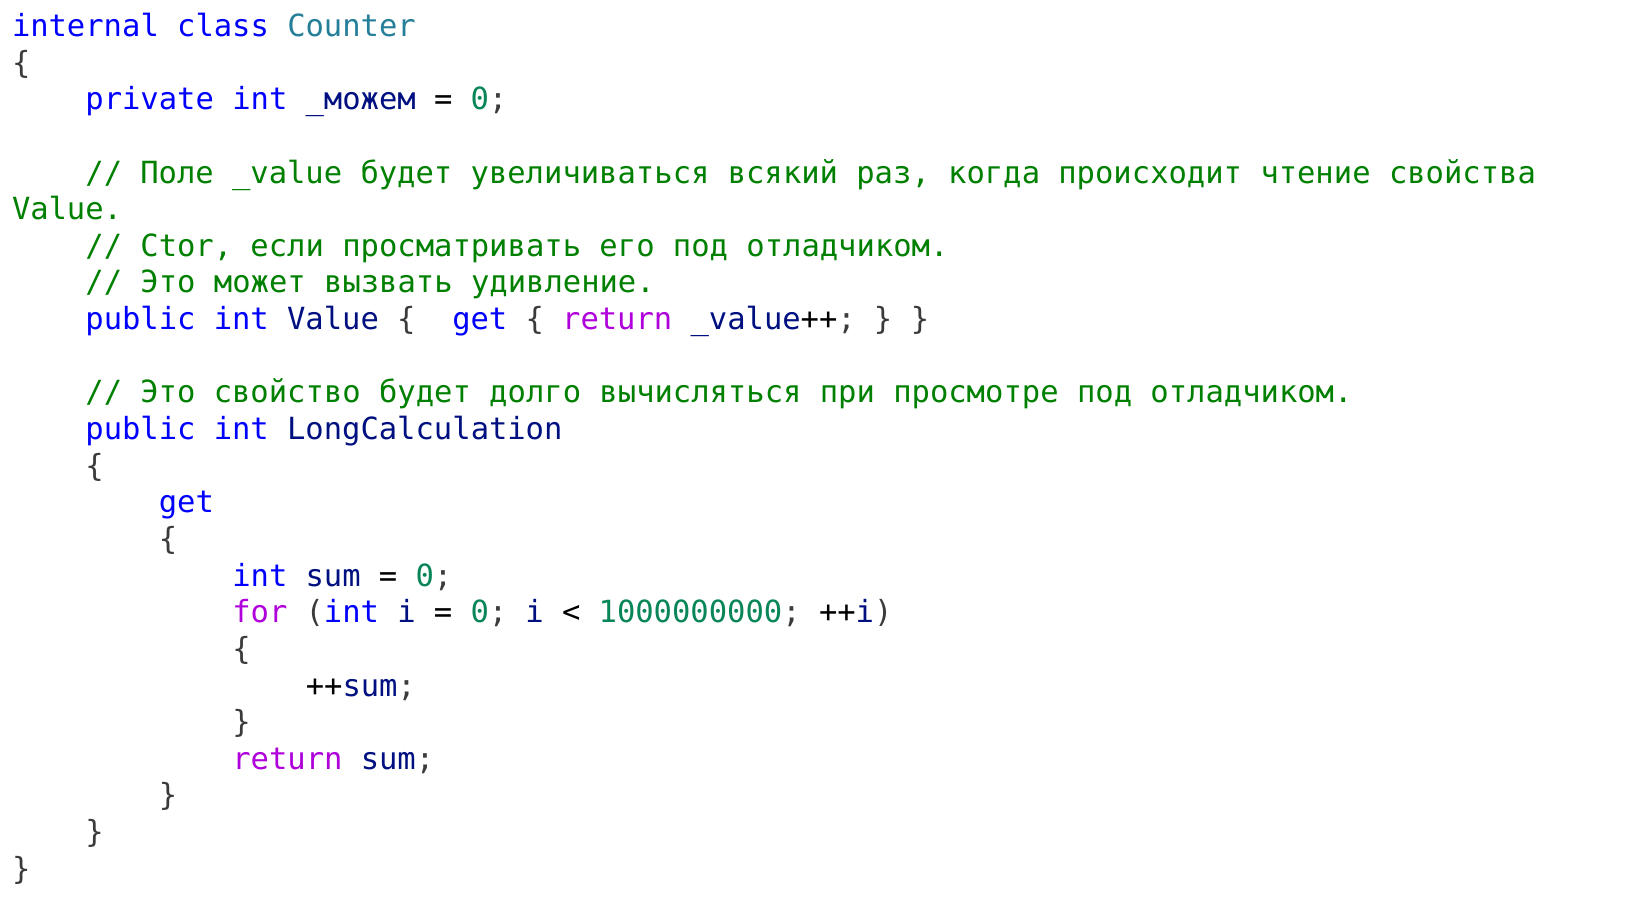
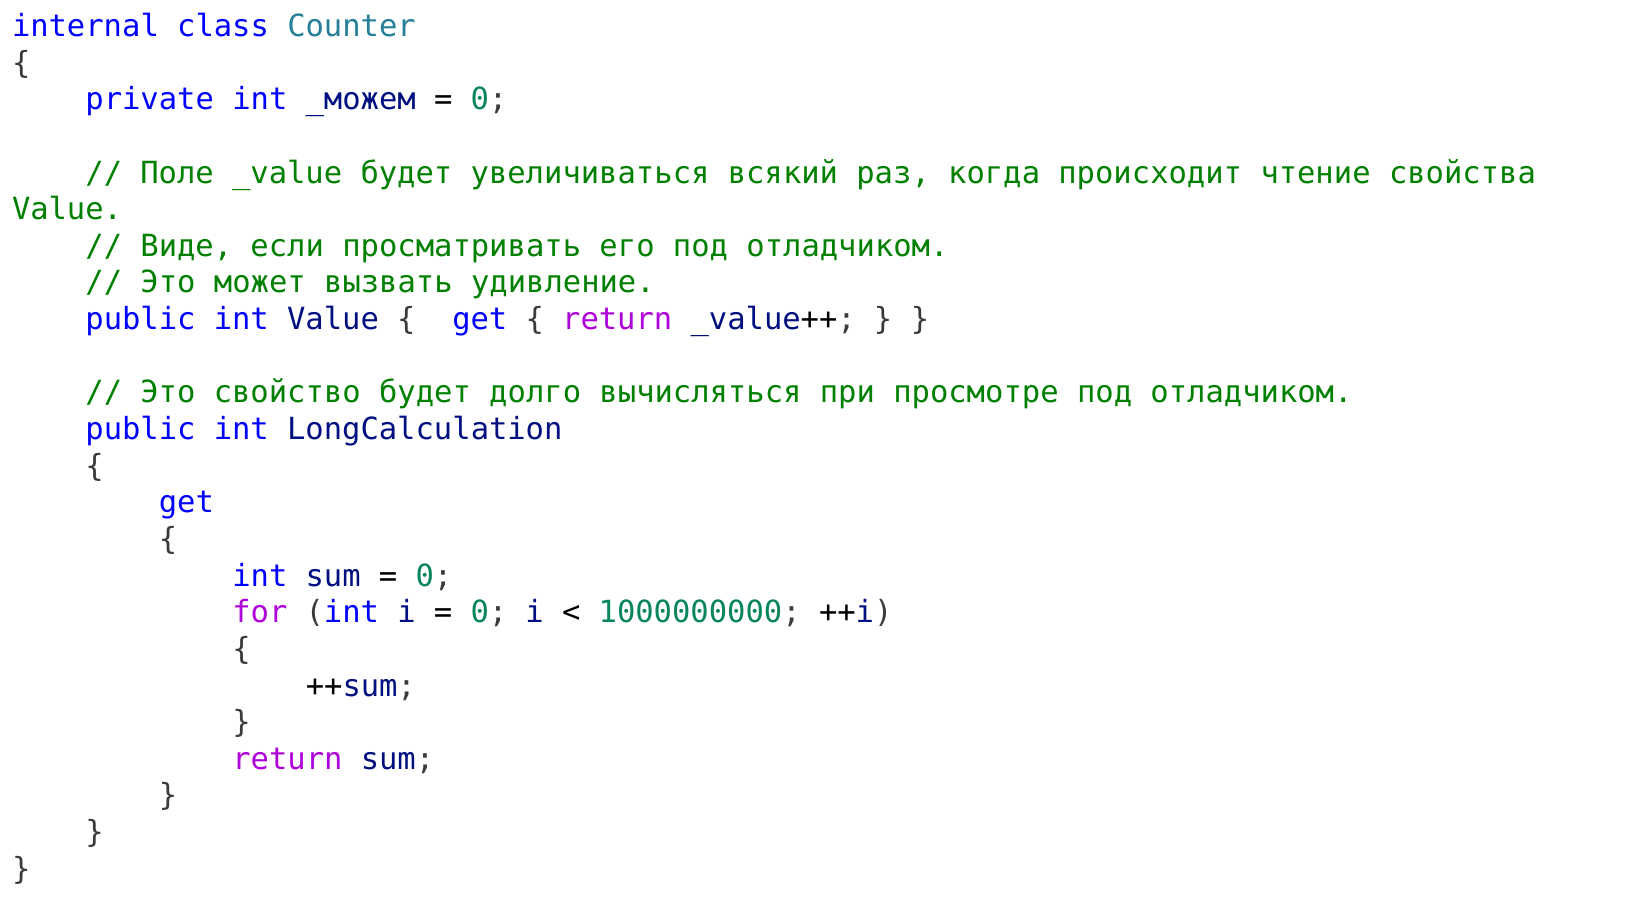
Ctor: Ctor -> Виде
